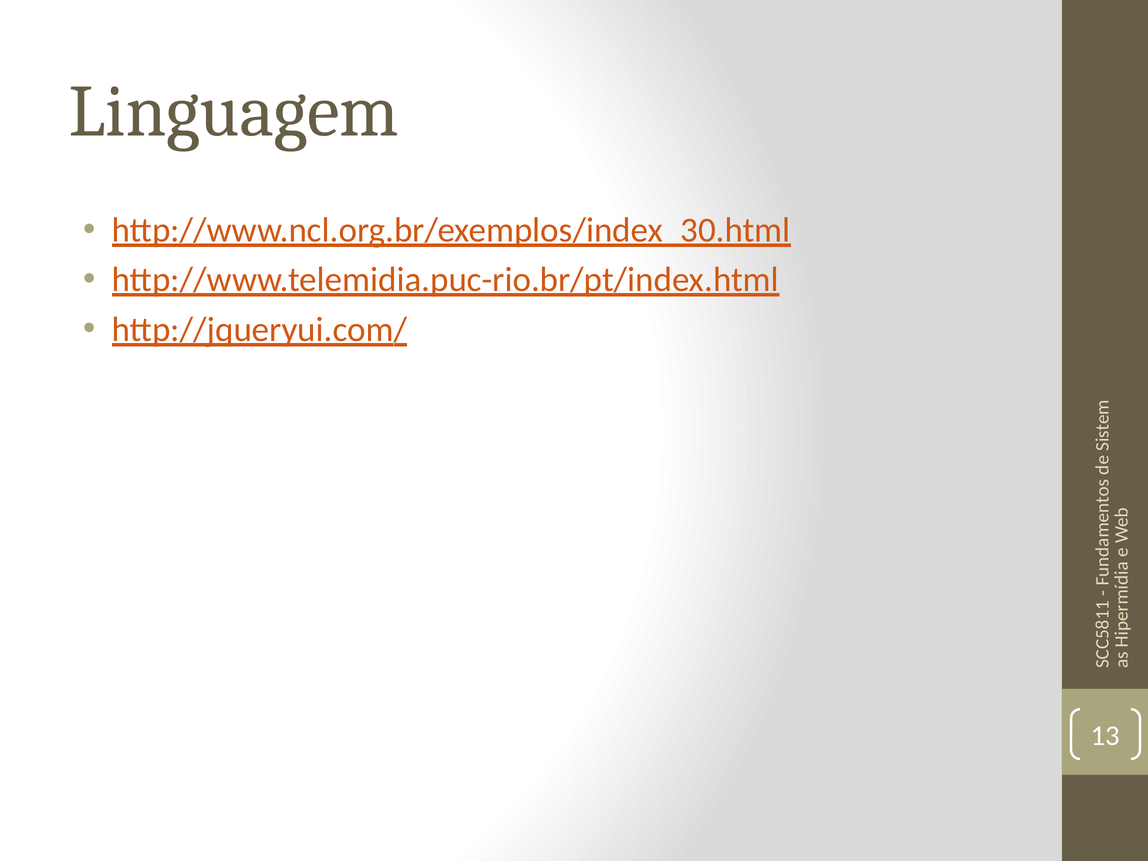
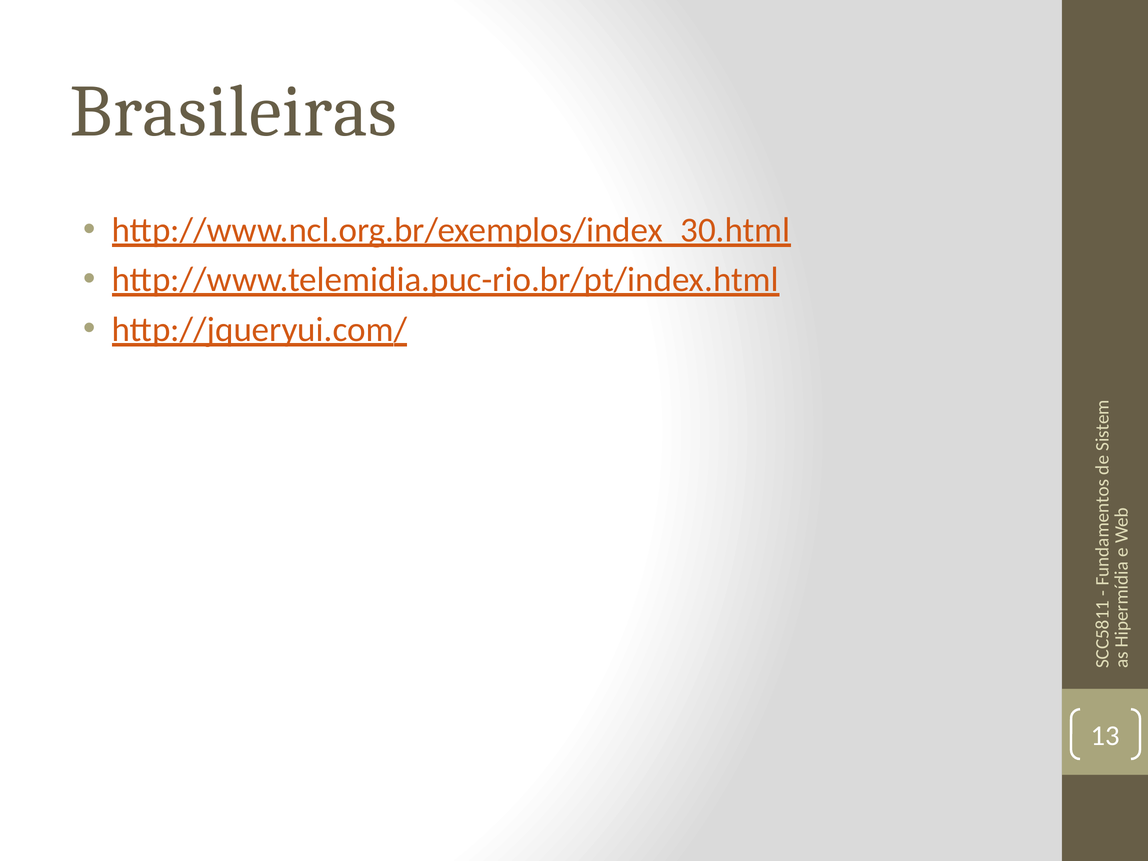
Linguagem: Linguagem -> Brasileiras
